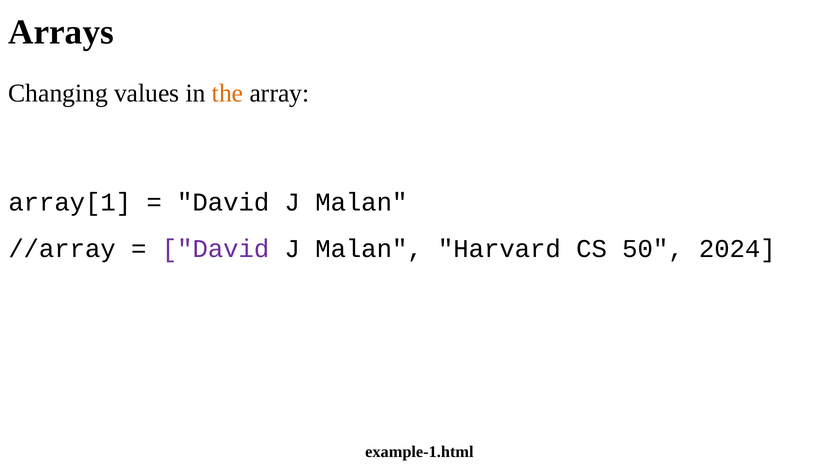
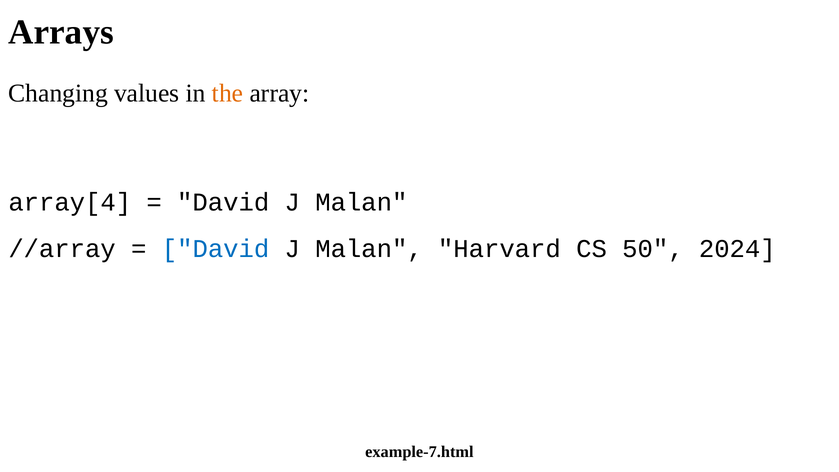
array[1: array[1 -> array[4
David at (216, 249) colour: purple -> blue
example-1.html: example-1.html -> example-7.html
